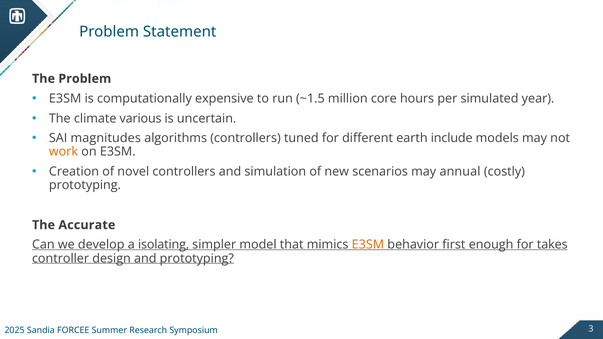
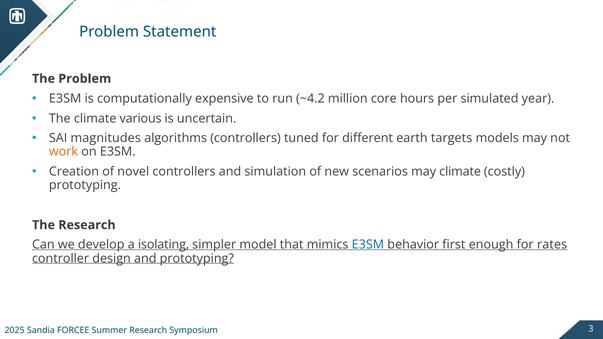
~1.5: ~1.5 -> ~4.2
include: include -> targets
may annual: annual -> climate
The Accurate: Accurate -> Research
E3SM at (368, 245) colour: orange -> blue
takes: takes -> rates
